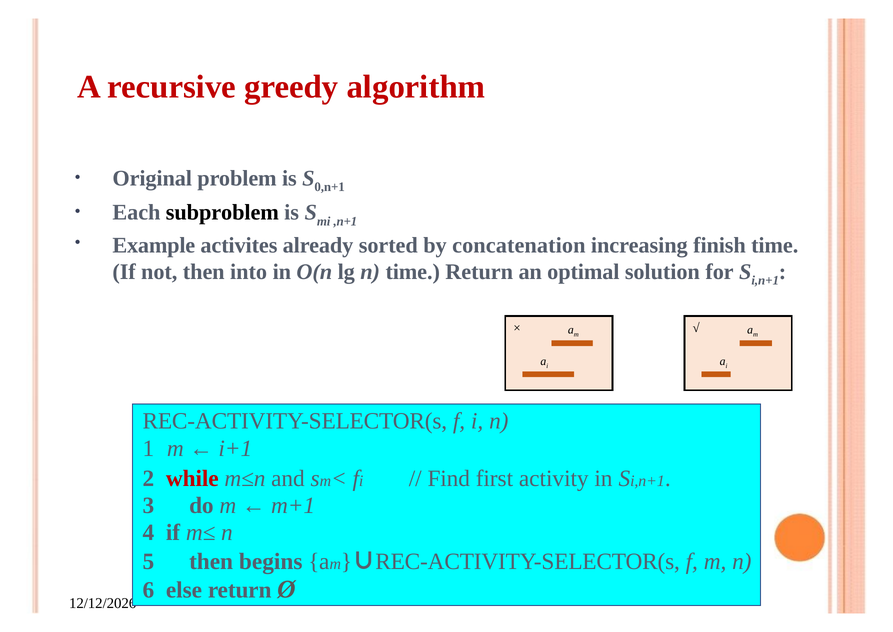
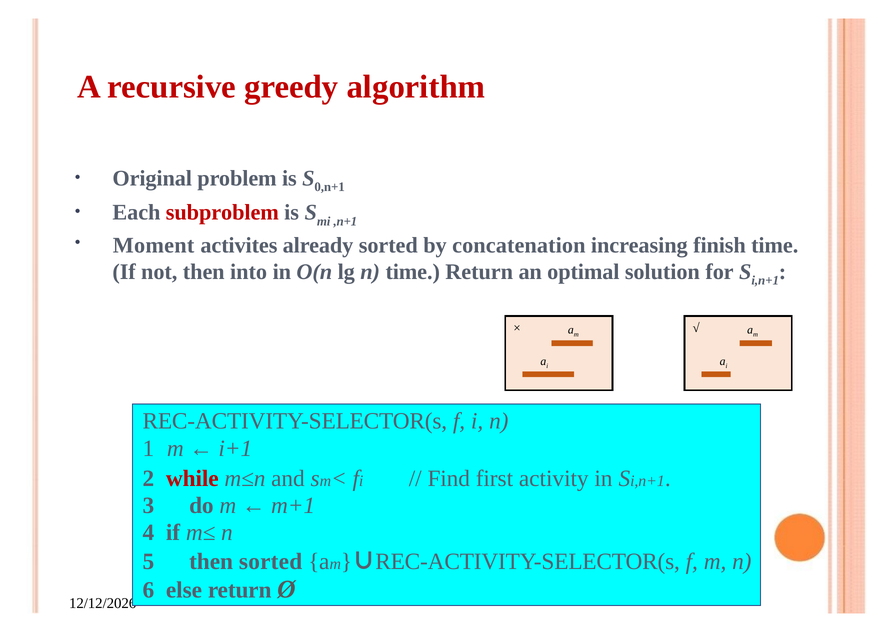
subproblem colour: black -> red
Example: Example -> Moment
then begins: begins -> sorted
